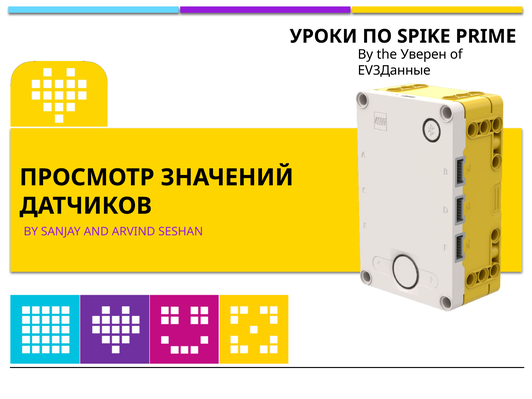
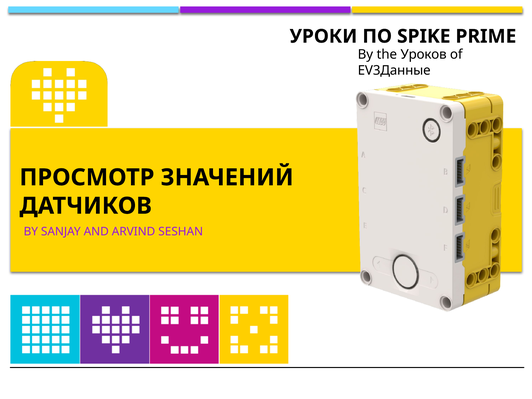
Уверен: Уверен -> Уроков
